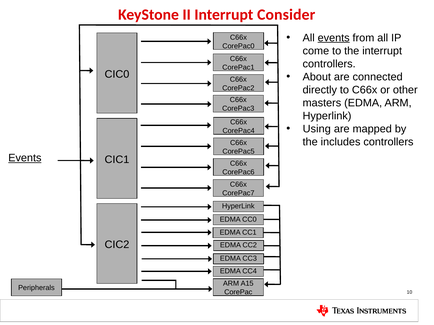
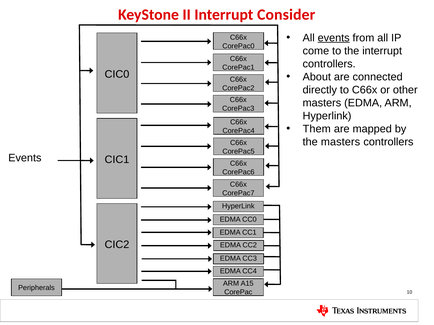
Using: Using -> Them
the includes: includes -> masters
Events at (25, 158) underline: present -> none
